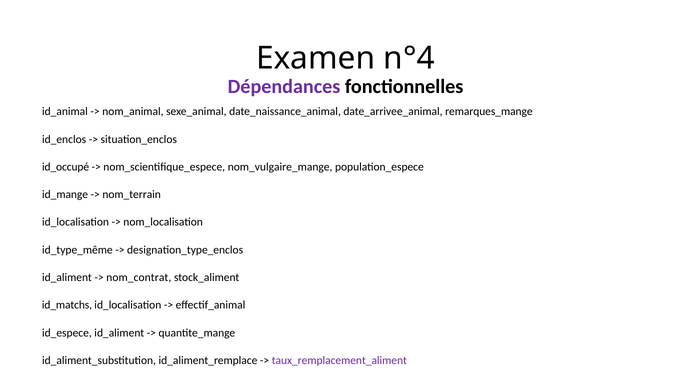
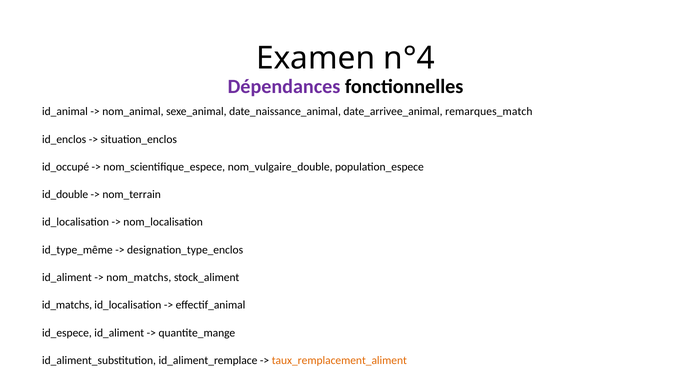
remarques_mange: remarques_mange -> remarques_match
nom_vulgaire_mange: nom_vulgaire_mange -> nom_vulgaire_double
id_mange: id_mange -> id_double
nom_contrat: nom_contrat -> nom_matchs
taux_remplacement_aliment colour: purple -> orange
